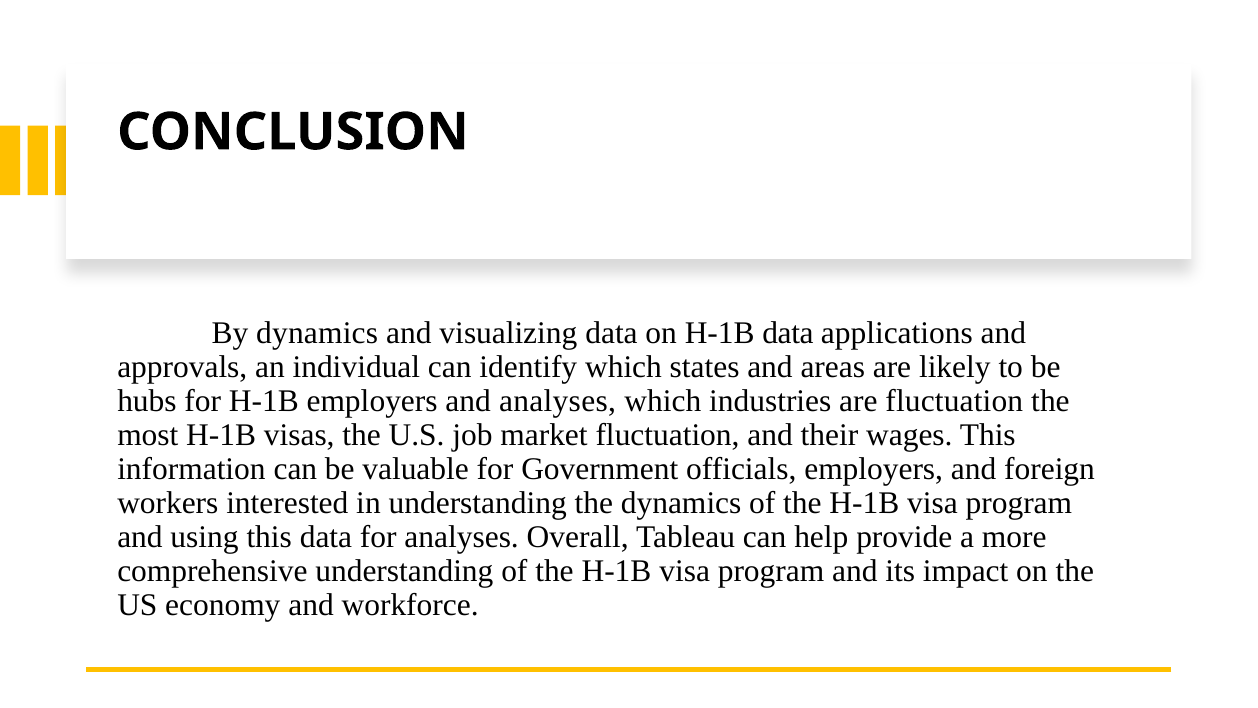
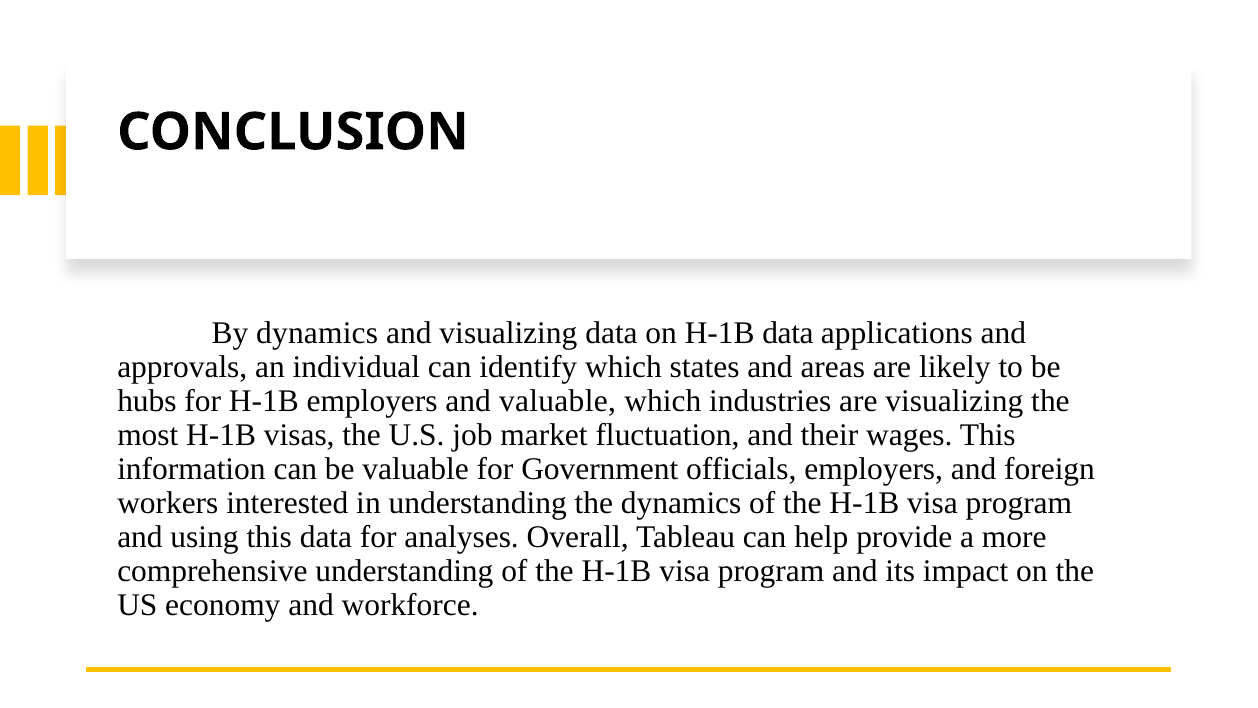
and analyses: analyses -> valuable
are fluctuation: fluctuation -> visualizing
